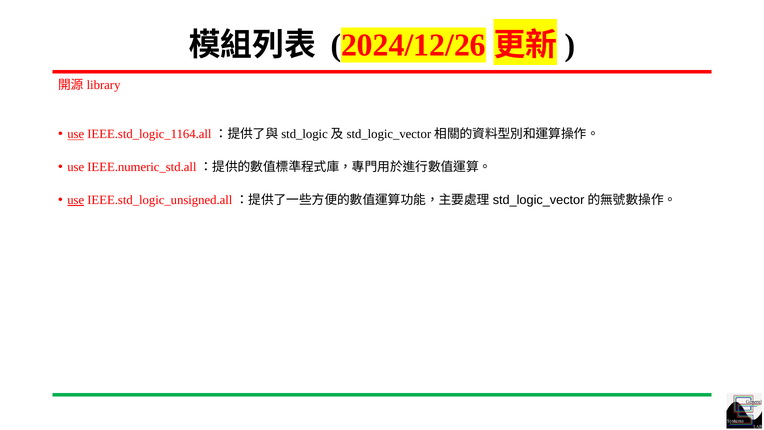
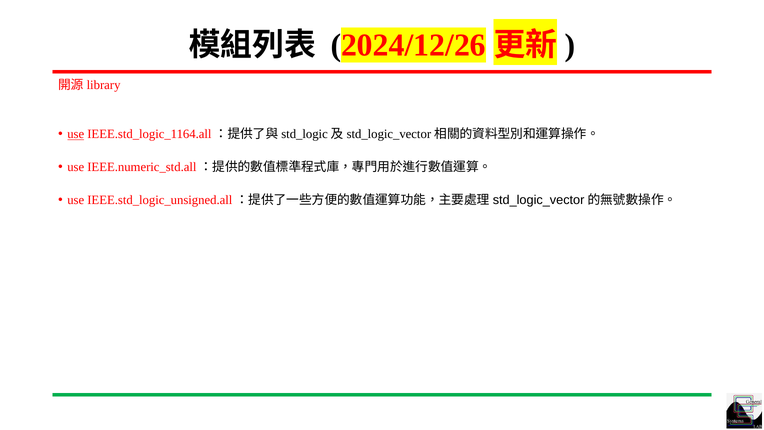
use at (76, 200) underline: present -> none
